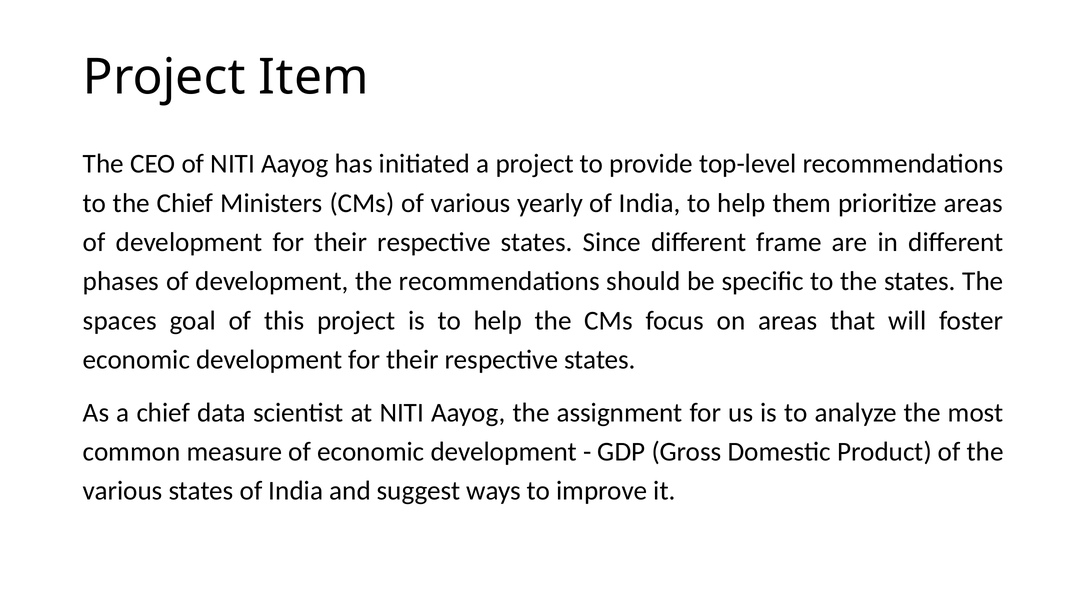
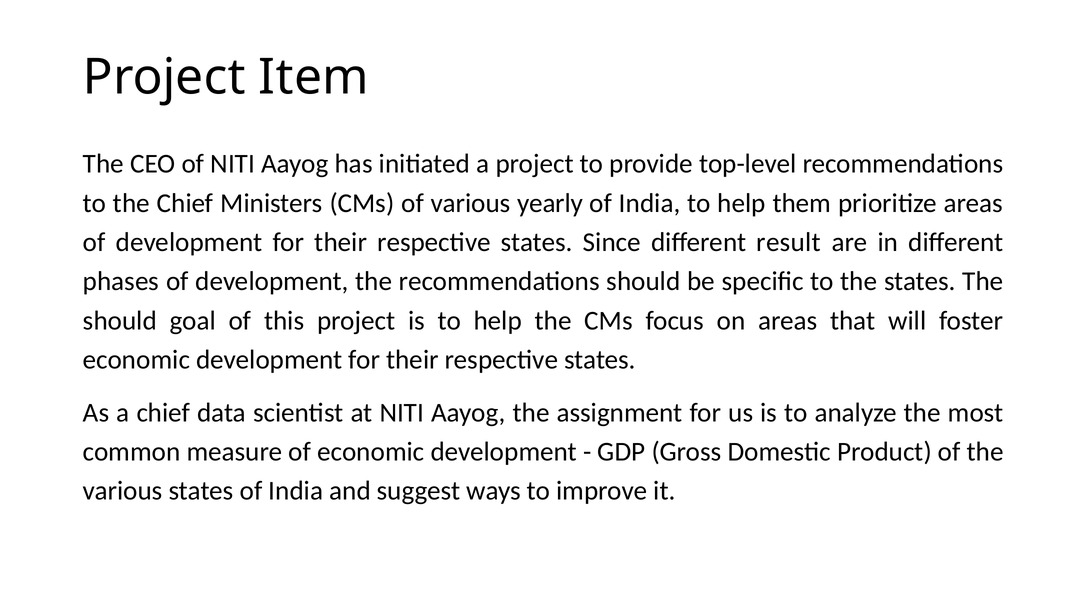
frame: frame -> result
spaces at (120, 320): spaces -> should
